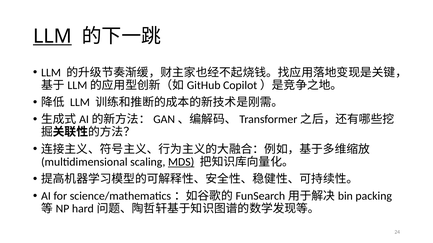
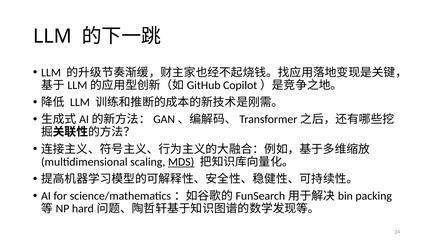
LLM at (52, 36) underline: present -> none
